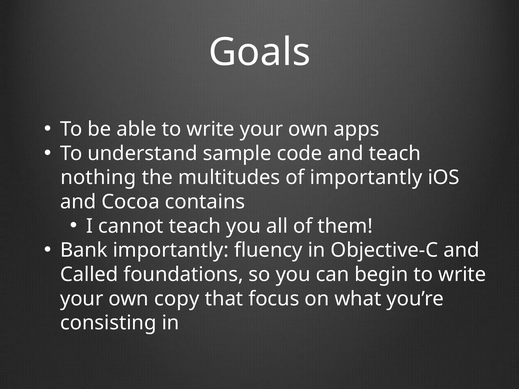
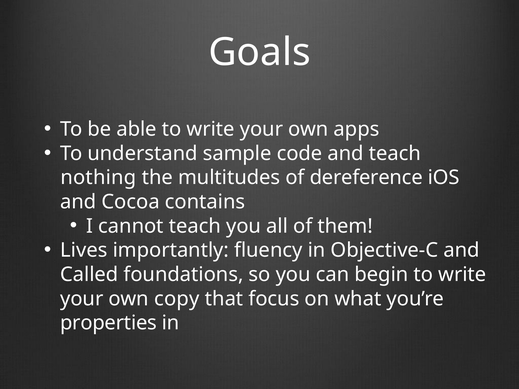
of importantly: importantly -> dereference
Bank: Bank -> Lives
consisting: consisting -> properties
